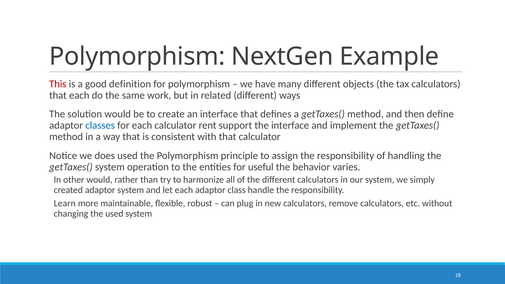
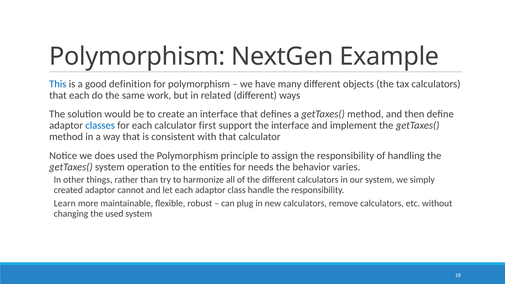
This colour: red -> blue
rent: rent -> first
useful: useful -> needs
other would: would -> things
adaptor system: system -> cannot
